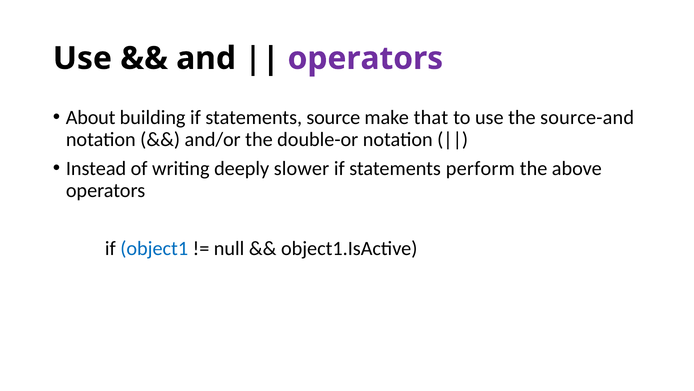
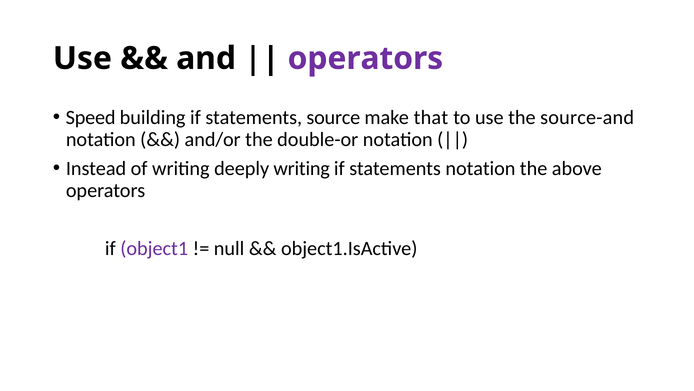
About: About -> Speed
deeply slower: slower -> writing
statements perform: perform -> notation
object1 colour: blue -> purple
